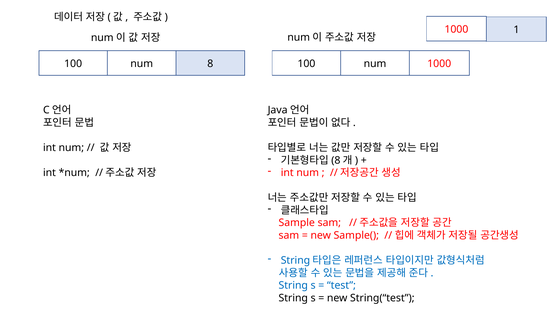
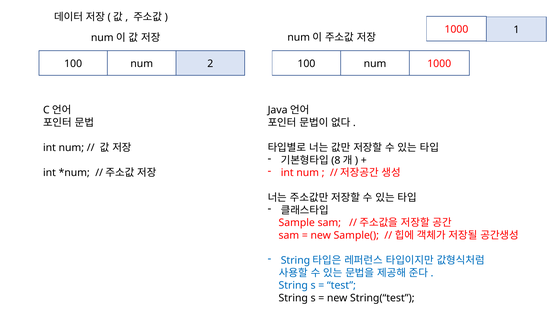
8: 8 -> 2
